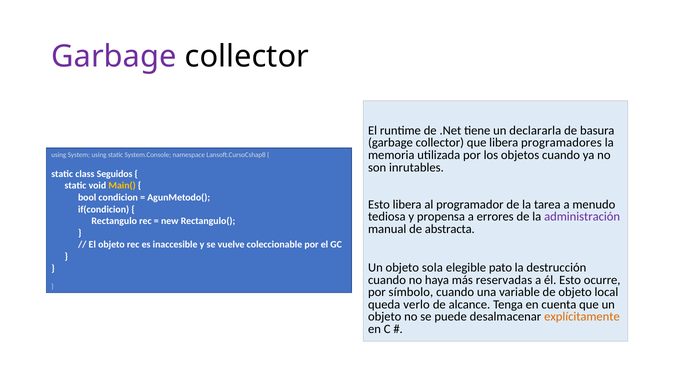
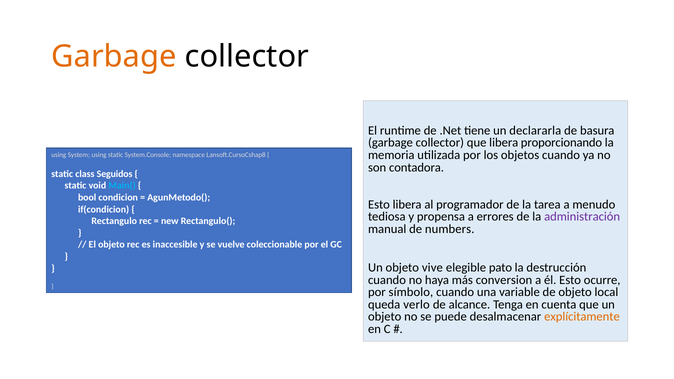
Garbage at (114, 57) colour: purple -> orange
programadores: programadores -> proporcionando
inrutables: inrutables -> contadora
Main( colour: yellow -> light blue
abstracta: abstracta -> numbers
sola: sola -> vive
reservadas: reservadas -> conversion
